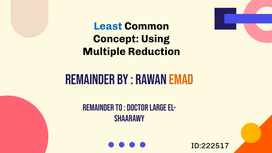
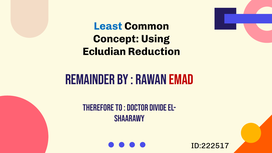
Multiple: Multiple -> Ecludian
Emad colour: orange -> red
Remainder at (98, 108): Remainder -> Therefore
Large: Large -> Divide
